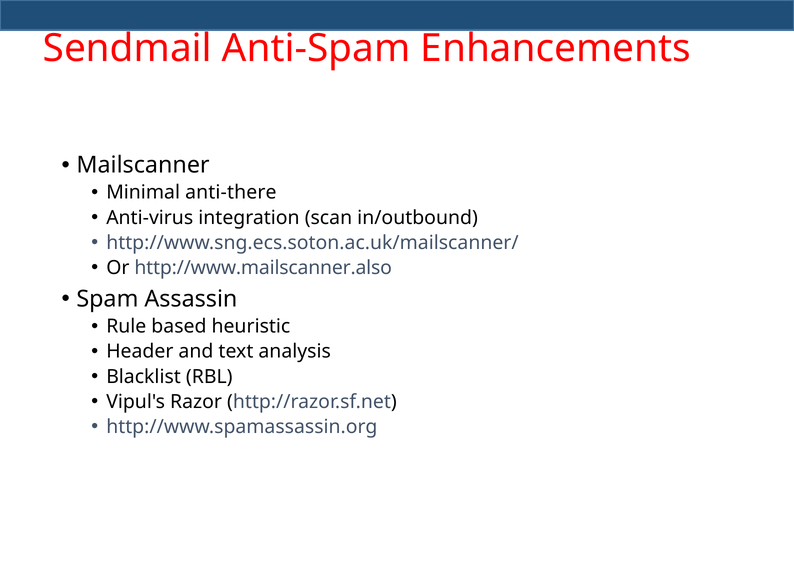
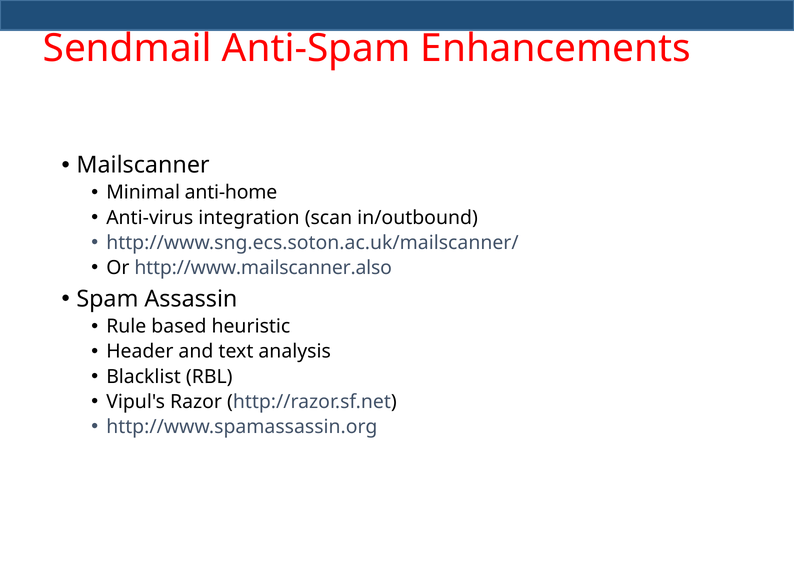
anti-there: anti-there -> anti-home
